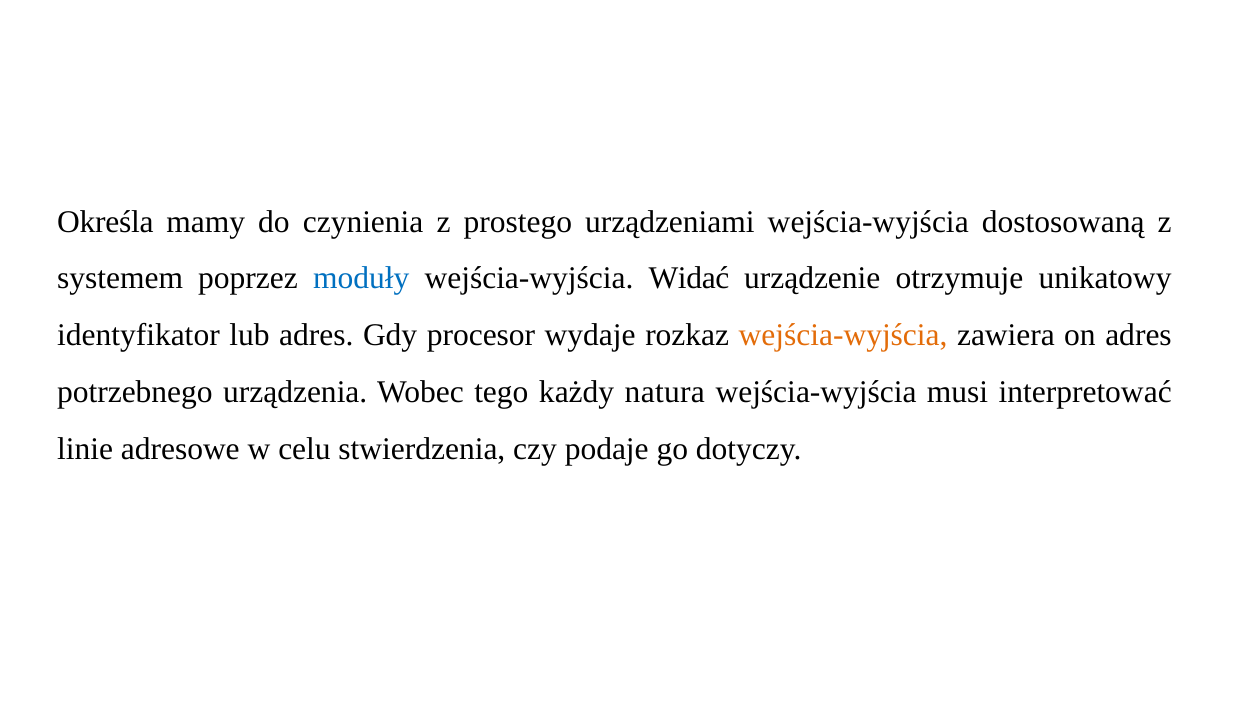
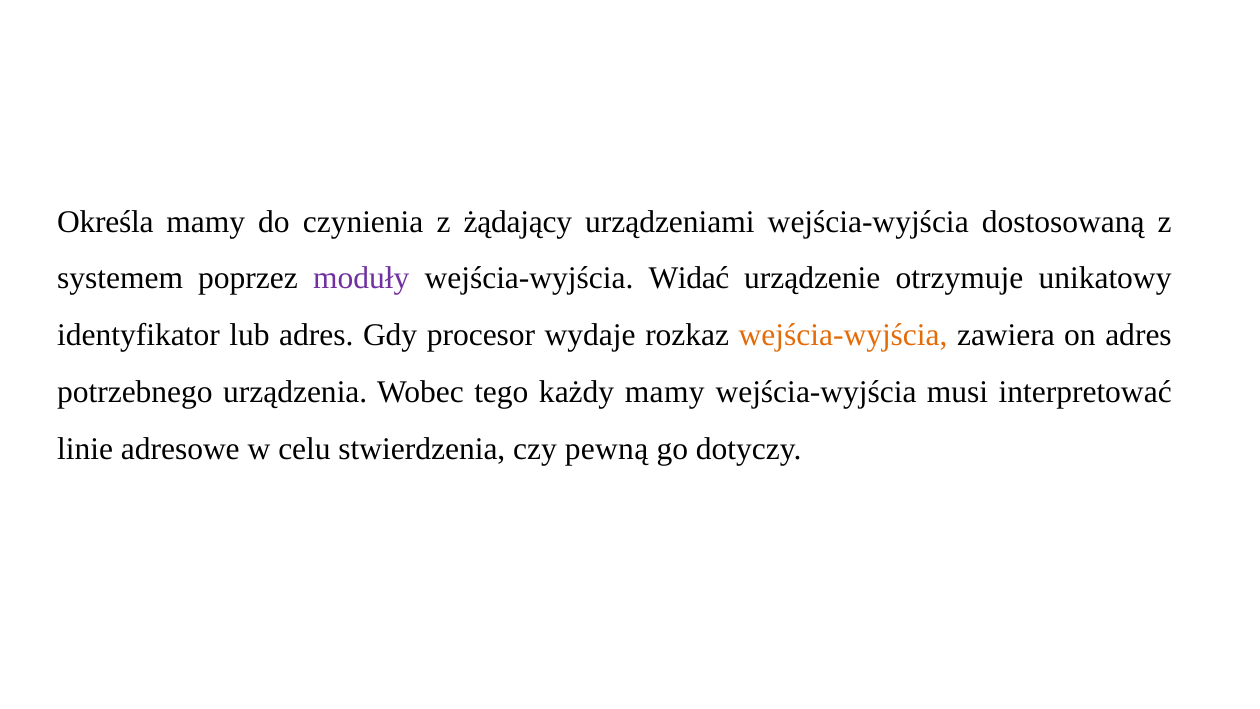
prostego: prostego -> żądający
moduły colour: blue -> purple
każdy natura: natura -> mamy
podaje: podaje -> pewną
